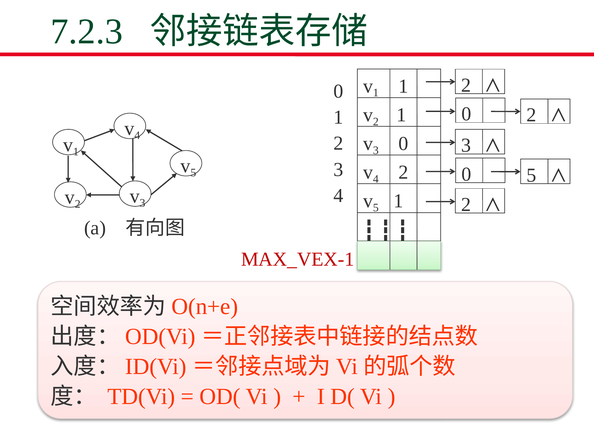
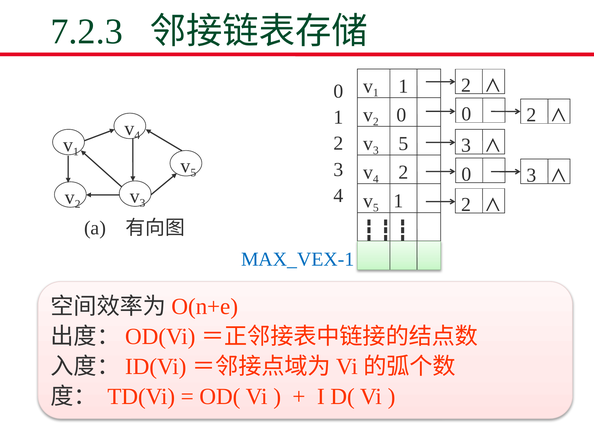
2 1: 1 -> 0
3 0: 0 -> 5
0 5: 5 -> 3
MAX_VEX-1 colour: red -> blue
